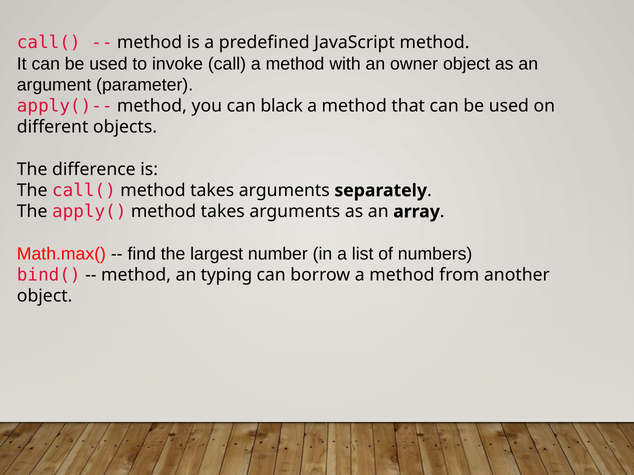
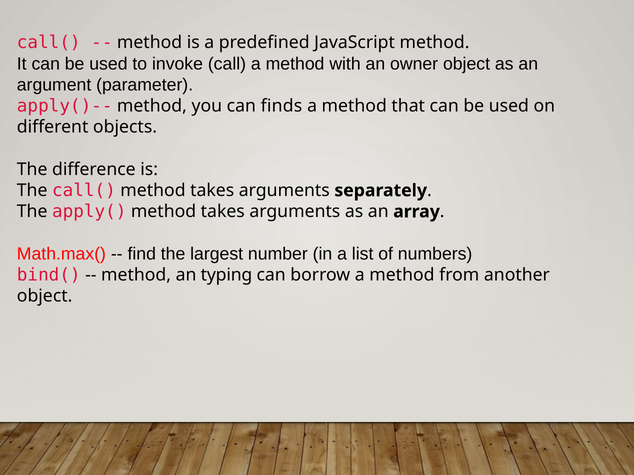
black: black -> finds
